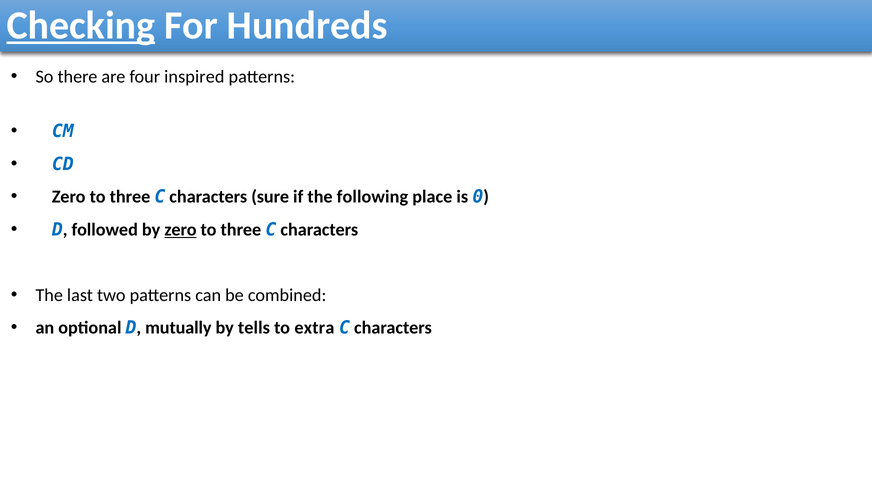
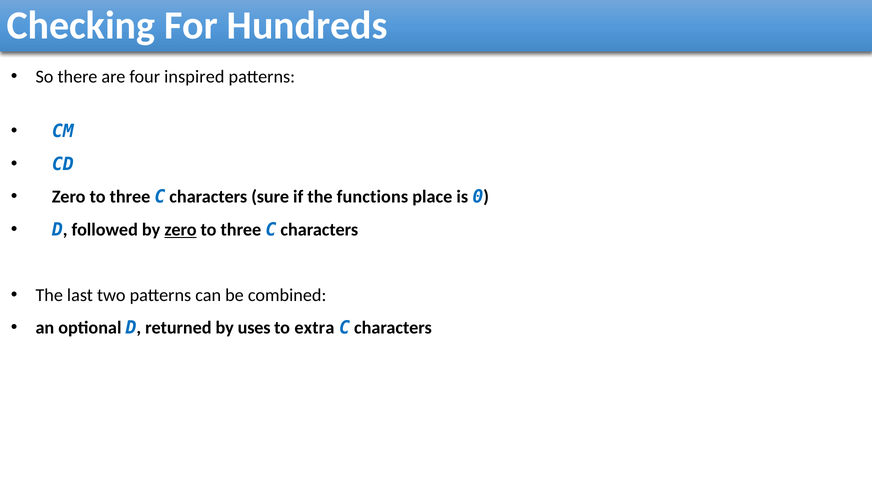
Checking underline: present -> none
following: following -> functions
mutually: mutually -> returned
tells: tells -> uses
